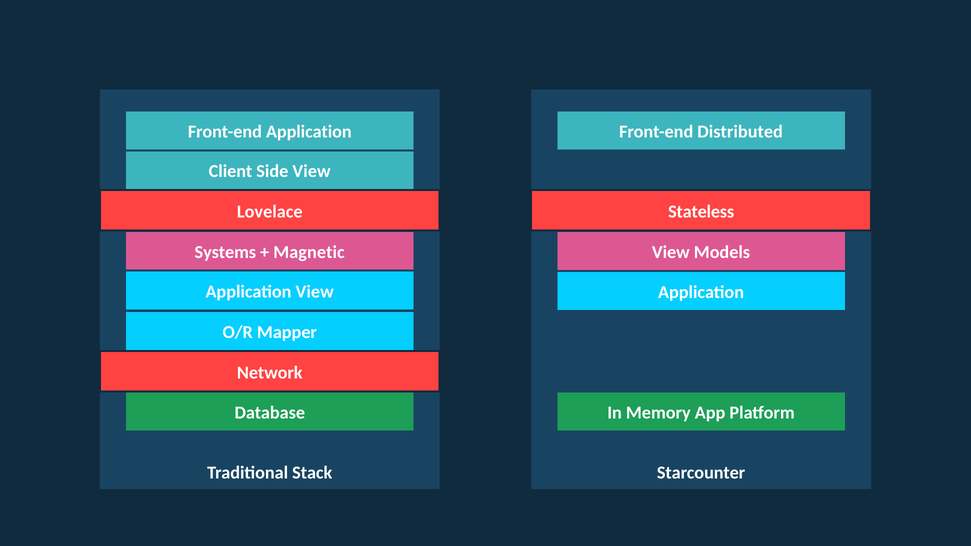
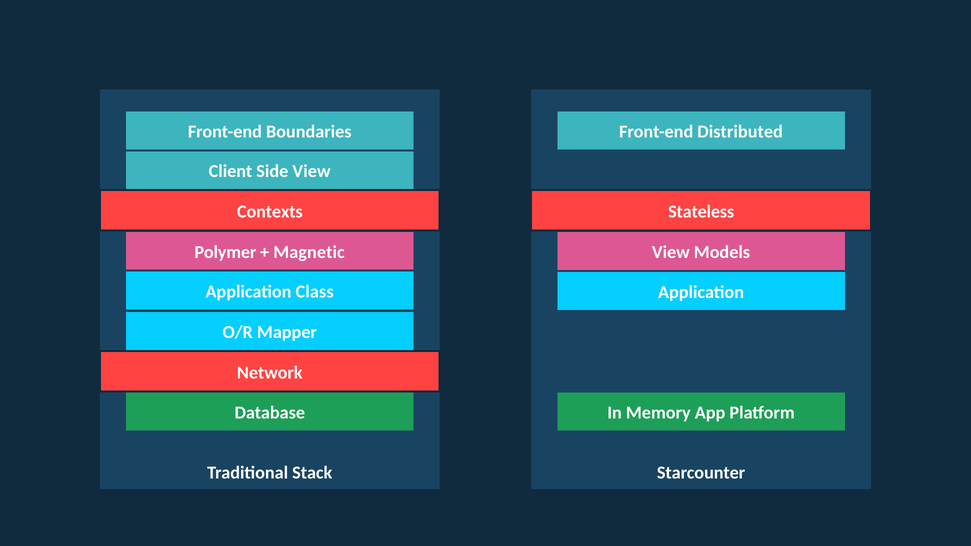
Front-end Application: Application -> Boundaries
Lovelace: Lovelace -> Contexts
Systems: Systems -> Polymer
Application View: View -> Class
